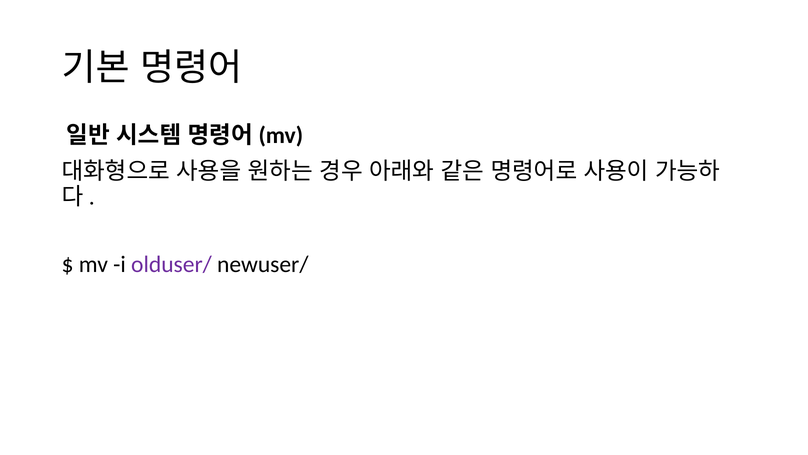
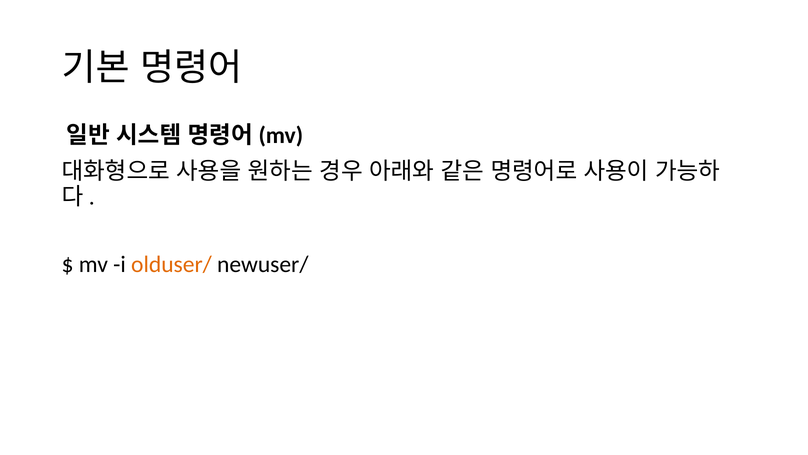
olduser/ colour: purple -> orange
